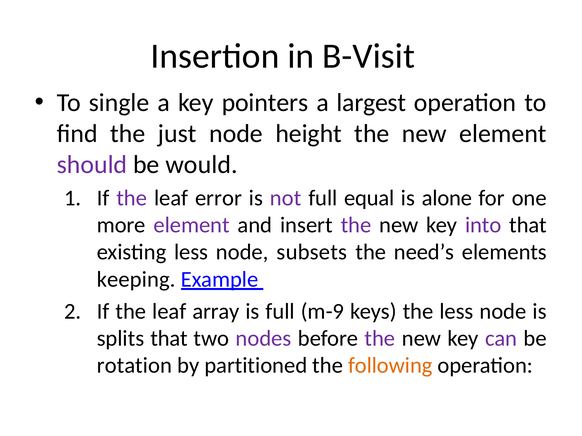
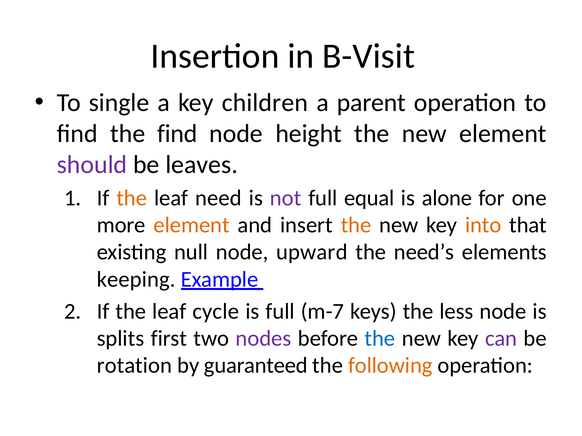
pointers: pointers -> children
largest: largest -> parent
the just: just -> find
would: would -> leaves
the at (132, 198) colour: purple -> orange
error: error -> need
element at (192, 225) colour: purple -> orange
the at (356, 225) colour: purple -> orange
into colour: purple -> orange
existing less: less -> null
subsets: subsets -> upward
array: array -> cycle
m-9: m-9 -> m-7
splits that: that -> first
the at (380, 339) colour: purple -> blue
partitioned: partitioned -> guaranteed
